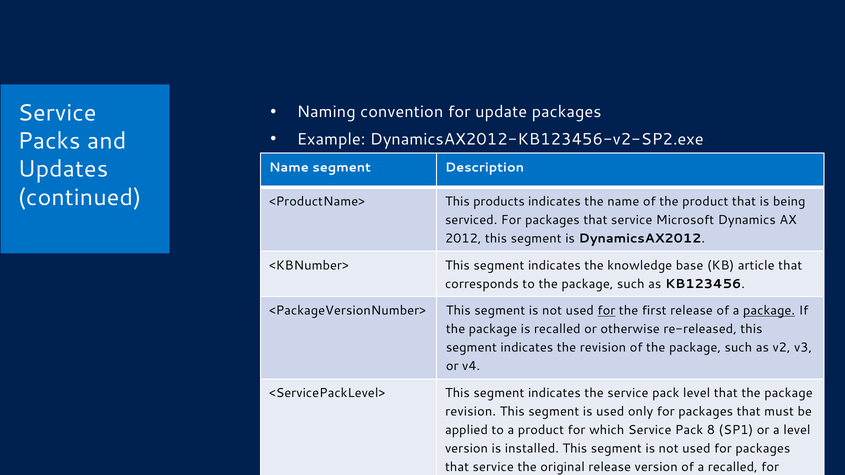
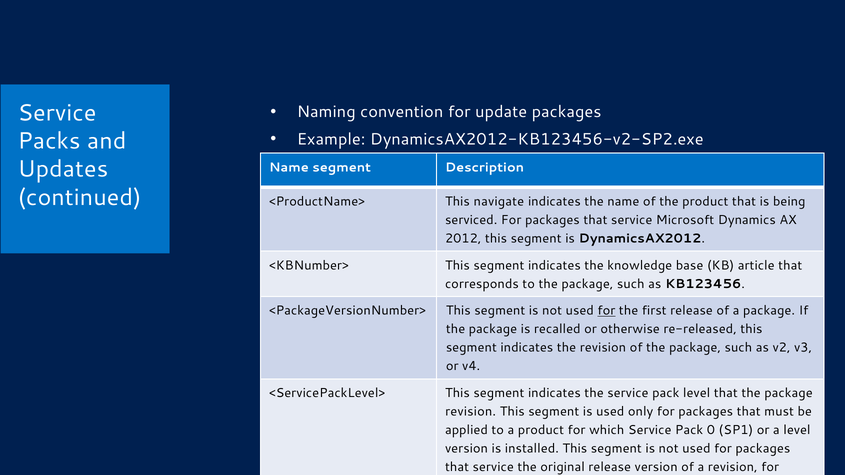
products: products -> navigate
package at (769, 311) underline: present -> none
8: 8 -> 0
a recalled: recalled -> revision
